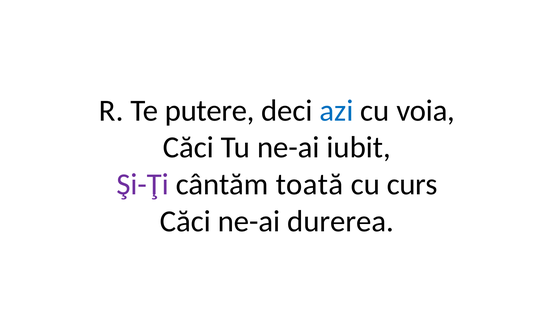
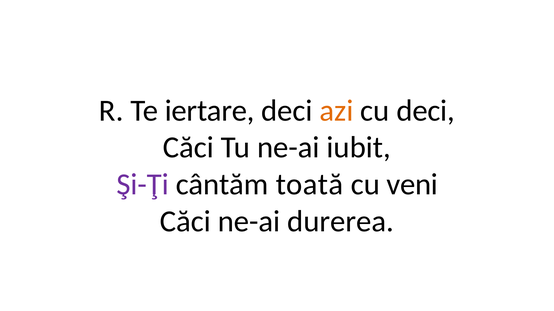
putere: putere -> iertare
azi colour: blue -> orange
cu voia: voia -> deci
curs: curs -> veni
